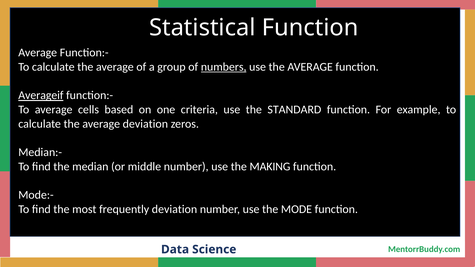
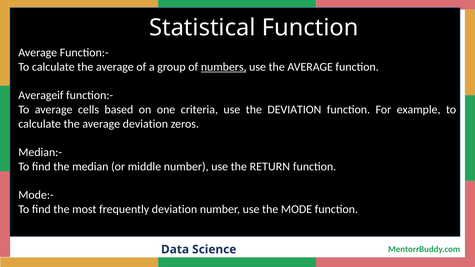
Averageif underline: present -> none
the STANDARD: STANDARD -> DEVIATION
MAKING: MAKING -> RETURN
